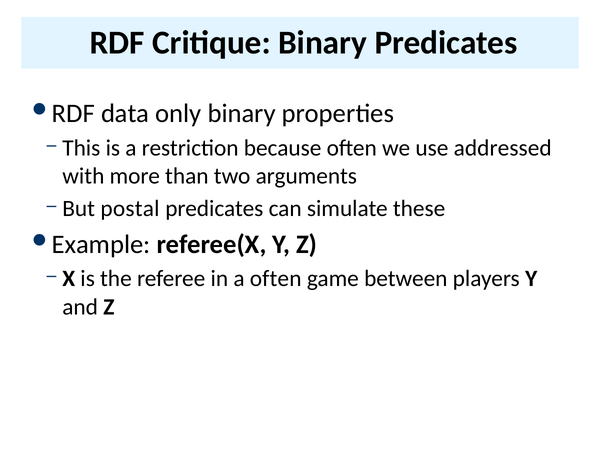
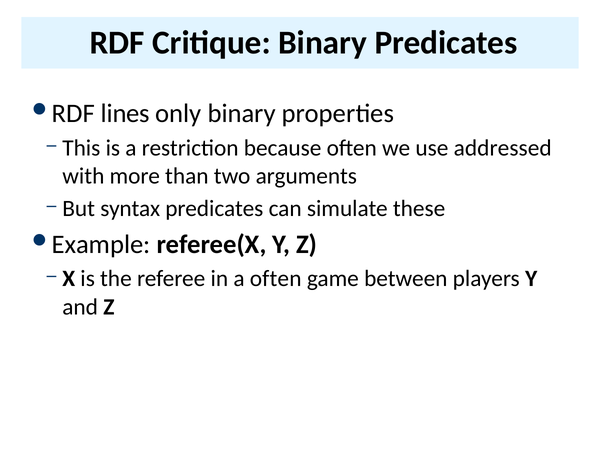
data: data -> lines
postal: postal -> syntax
